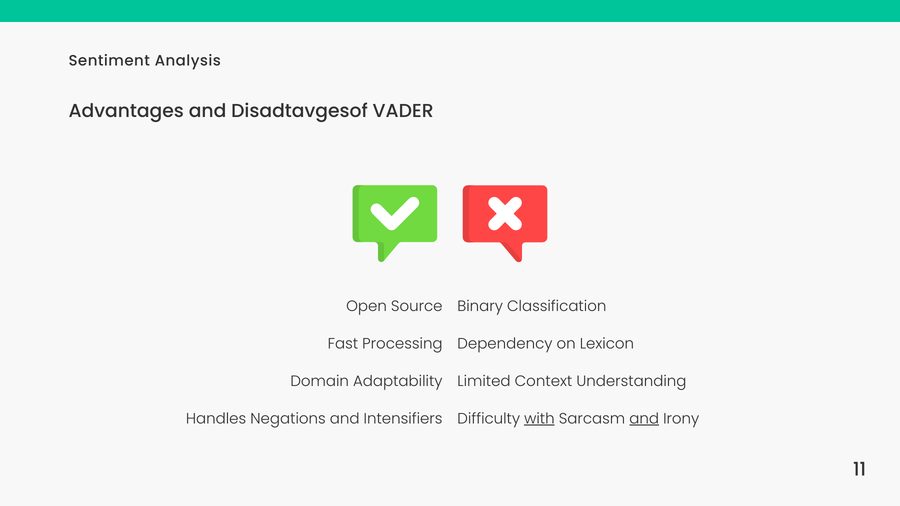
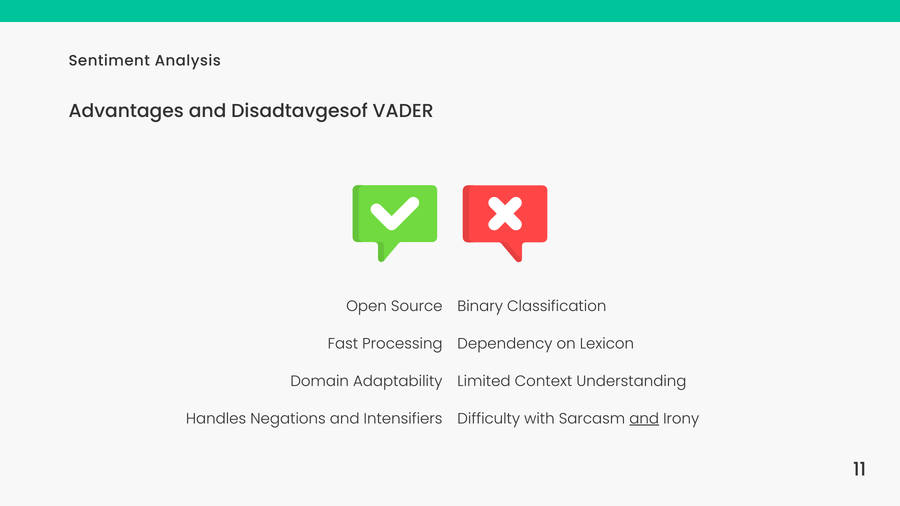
with underline: present -> none
